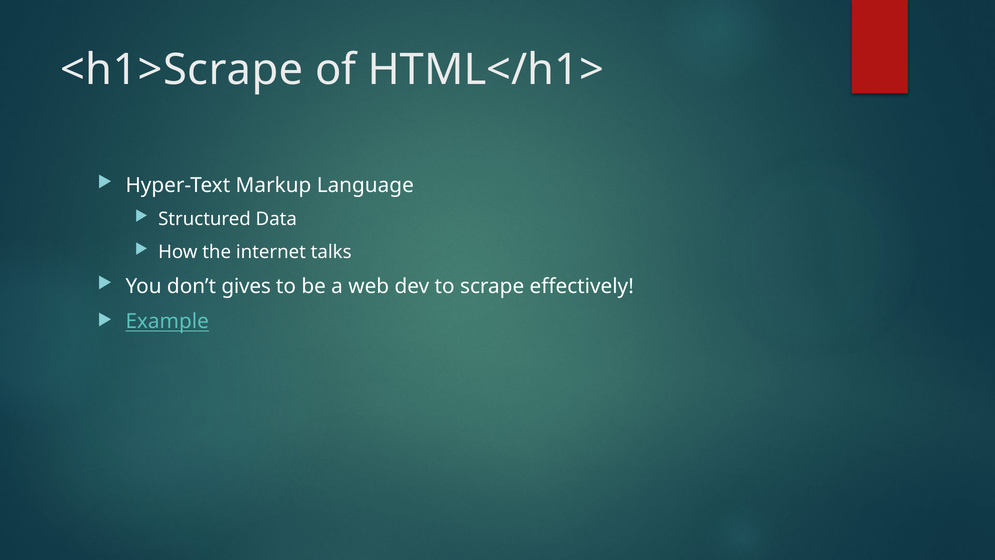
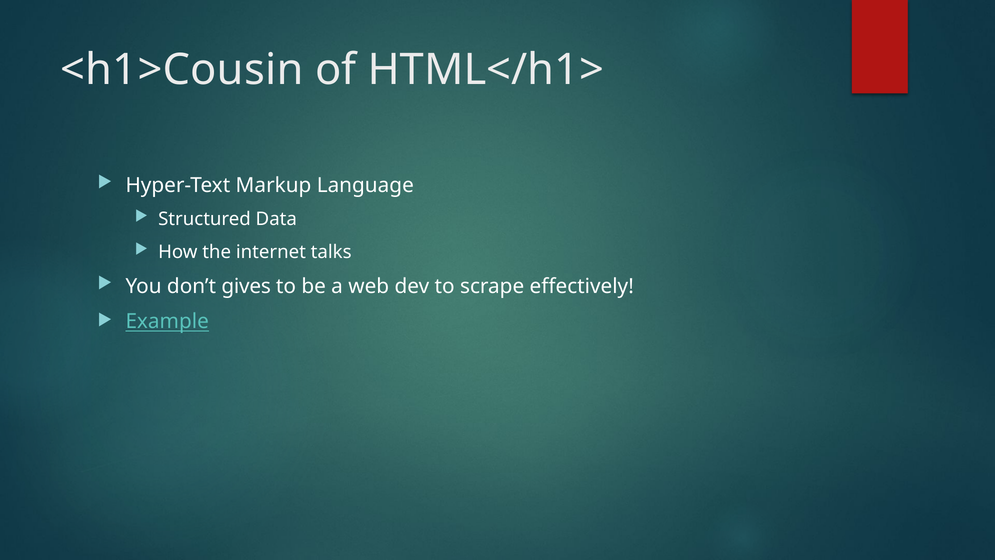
<h1>Scrape: <h1>Scrape -> <h1>Cousin
